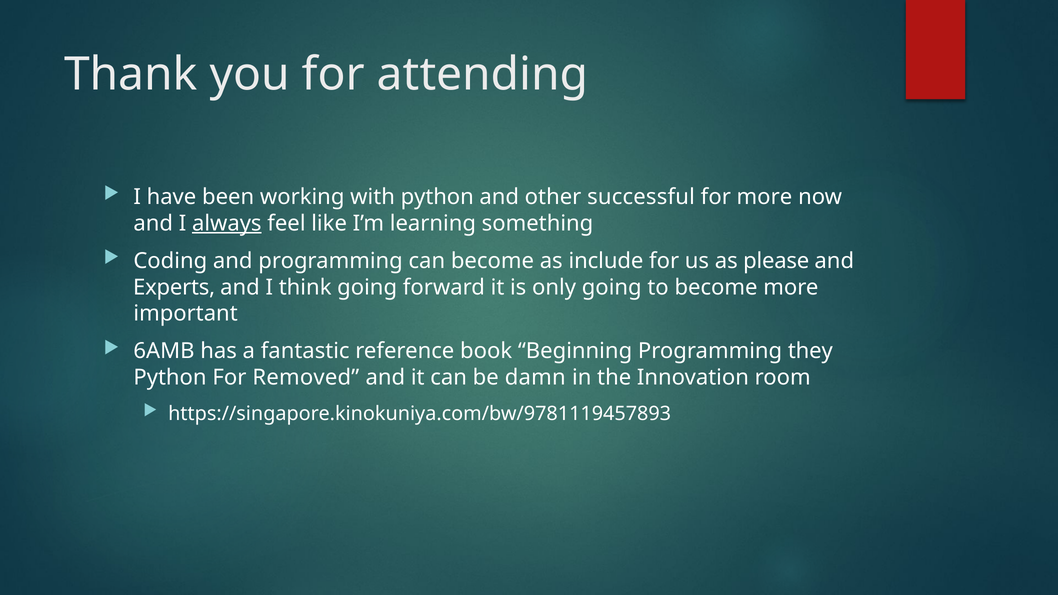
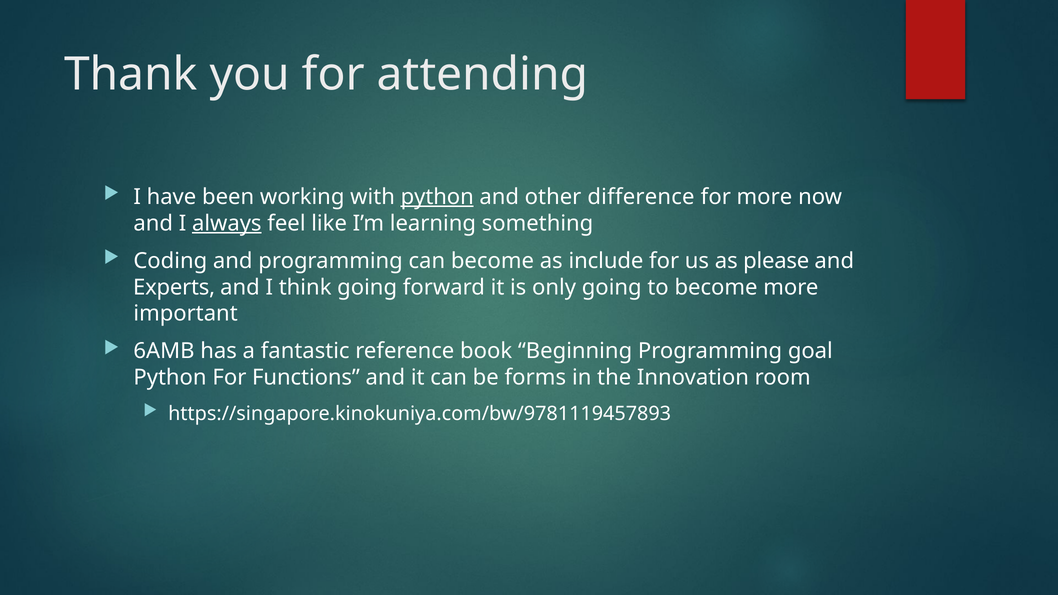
python at (437, 197) underline: none -> present
successful: successful -> difference
they: they -> goal
Removed: Removed -> Functions
damn: damn -> forms
